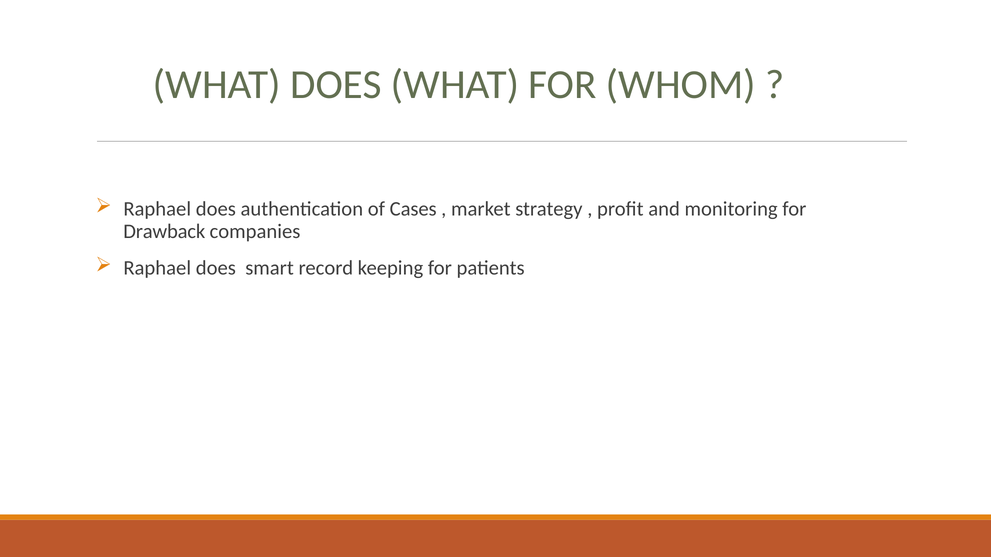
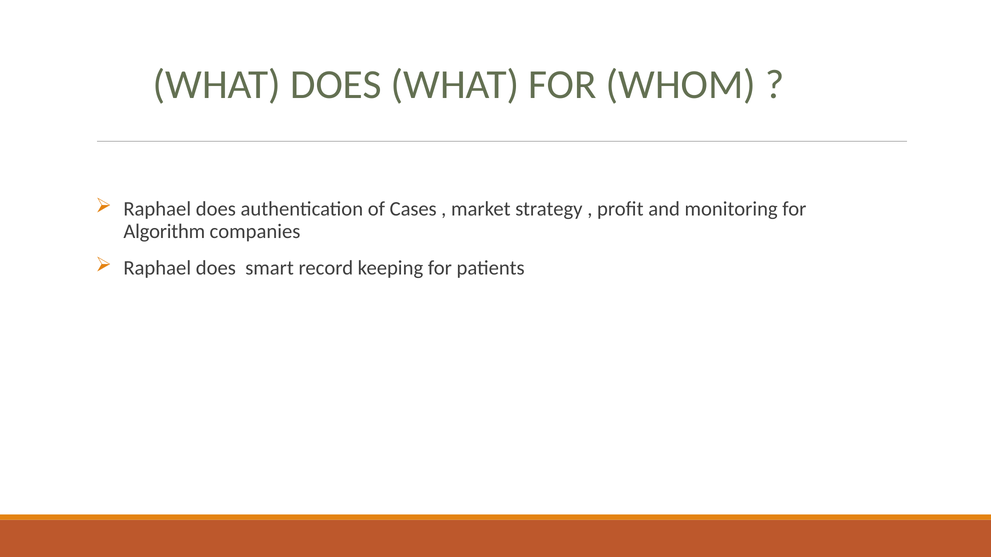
Drawback: Drawback -> Algorithm
